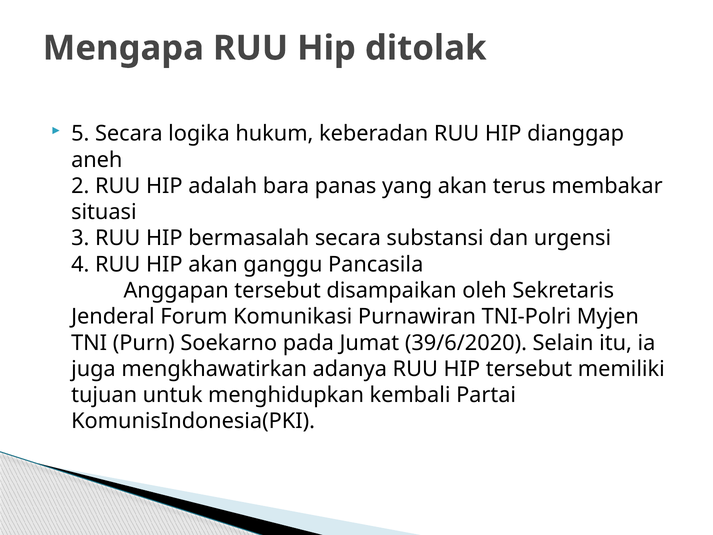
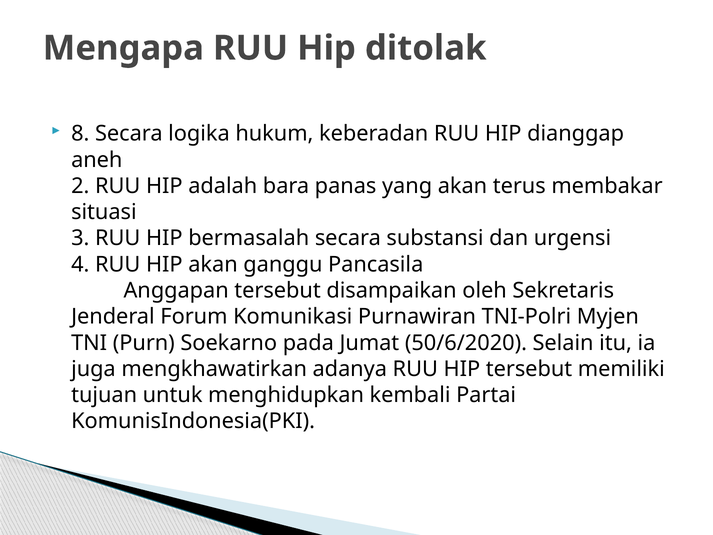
5: 5 -> 8
39/6/2020: 39/6/2020 -> 50/6/2020
